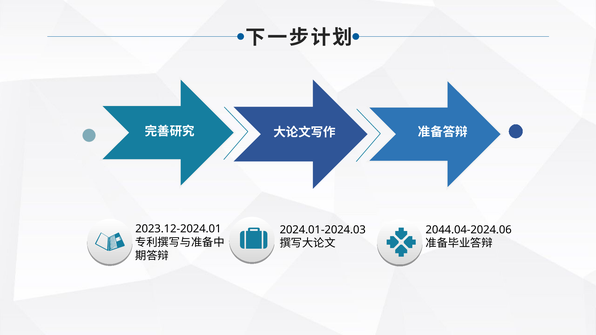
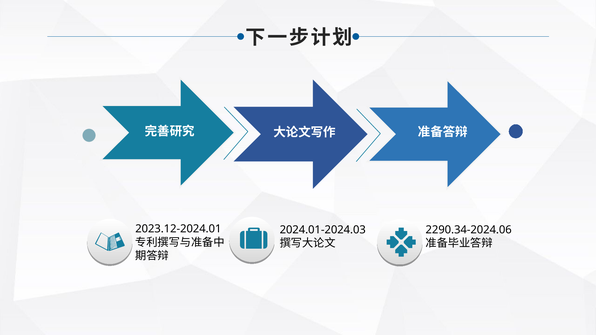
2044.04-2024.06: 2044.04-2024.06 -> 2290.34-2024.06
